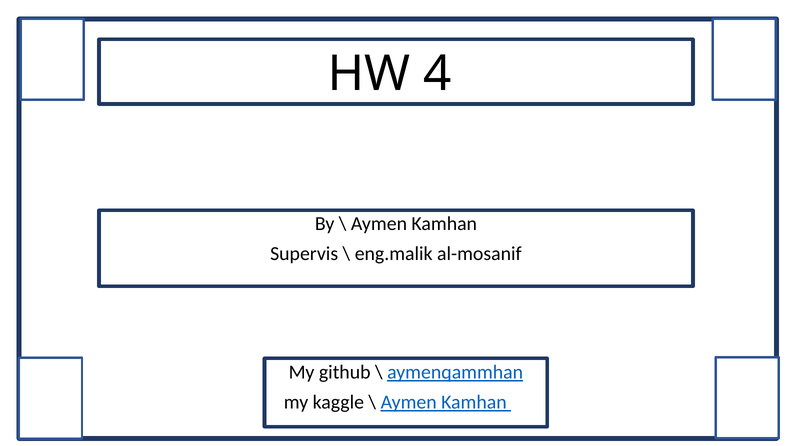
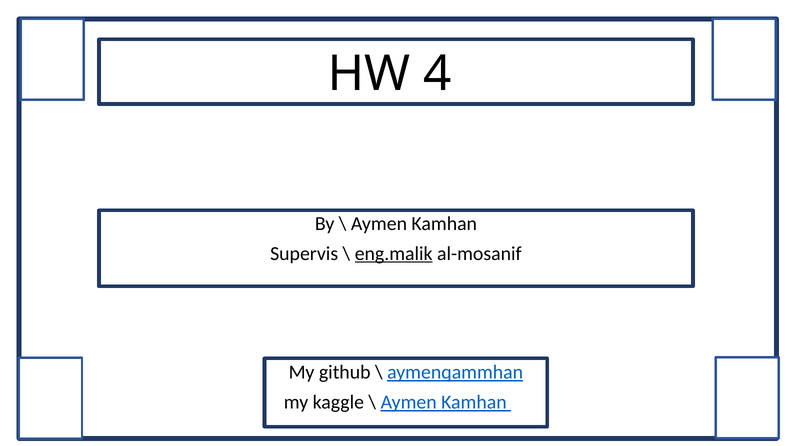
eng.malik underline: none -> present
